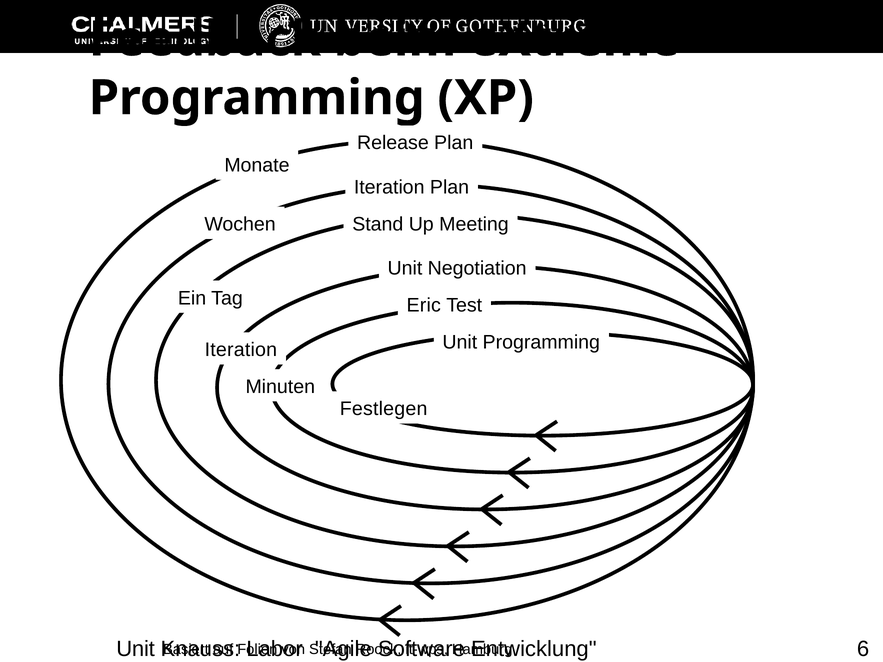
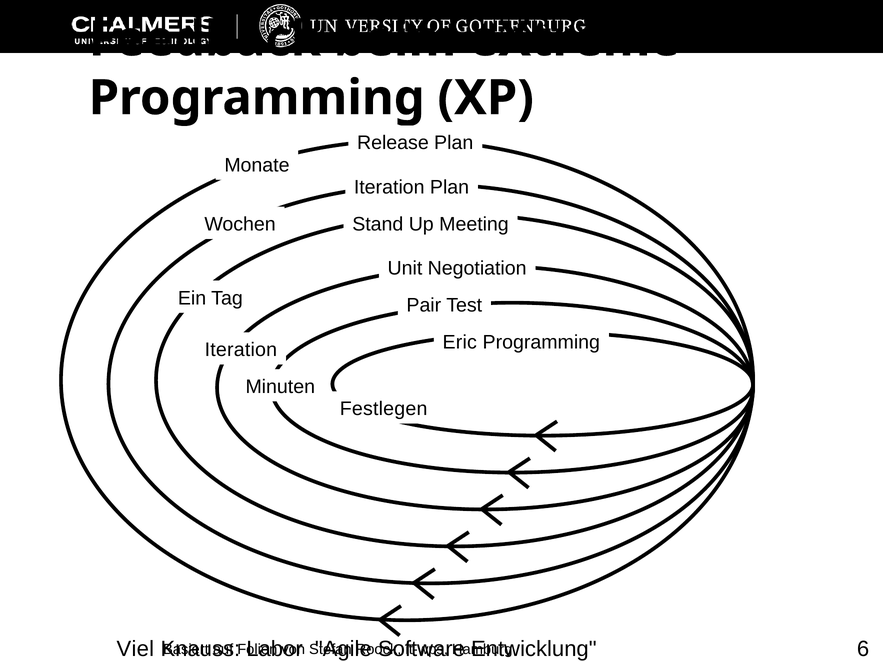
Eric: Eric -> Pair
Unit at (460, 342): Unit -> Eric
Unit at (136, 649): Unit -> Viel
